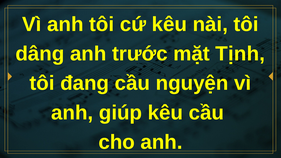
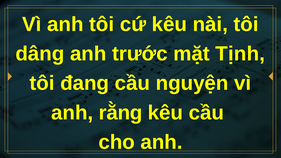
giúp: giúp -> rằng
